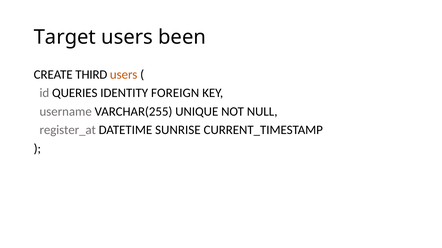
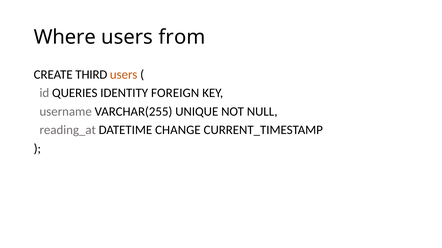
Target: Target -> Where
been: been -> from
register_at: register_at -> reading_at
SUNRISE: SUNRISE -> CHANGE
